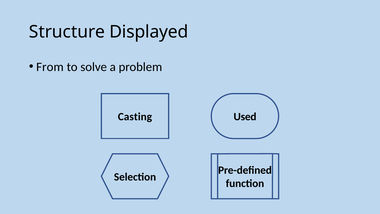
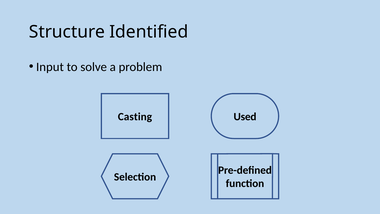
Displayed: Displayed -> Identified
From: From -> Input
